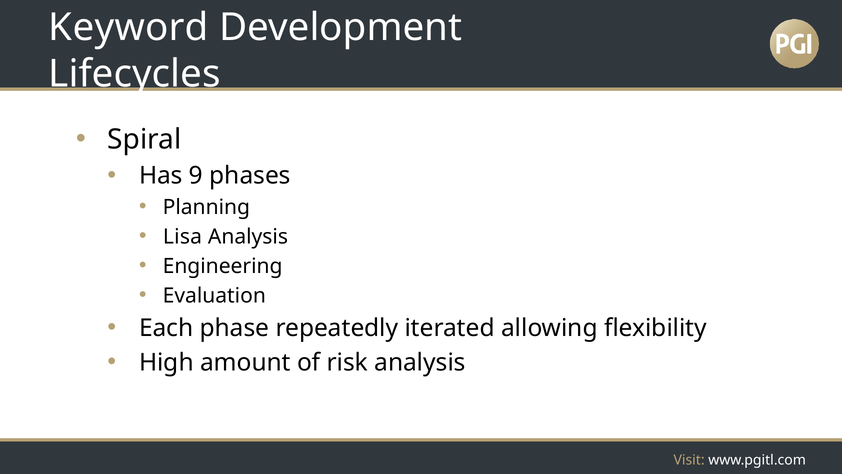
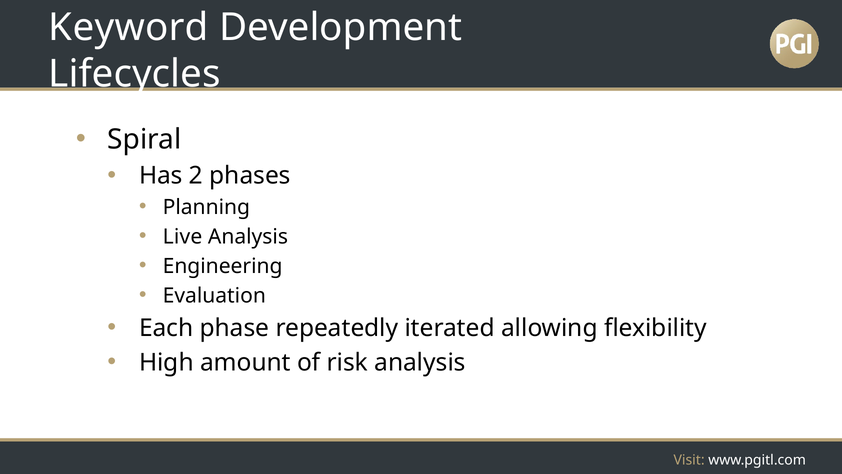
9: 9 -> 2
Lisa: Lisa -> Live
